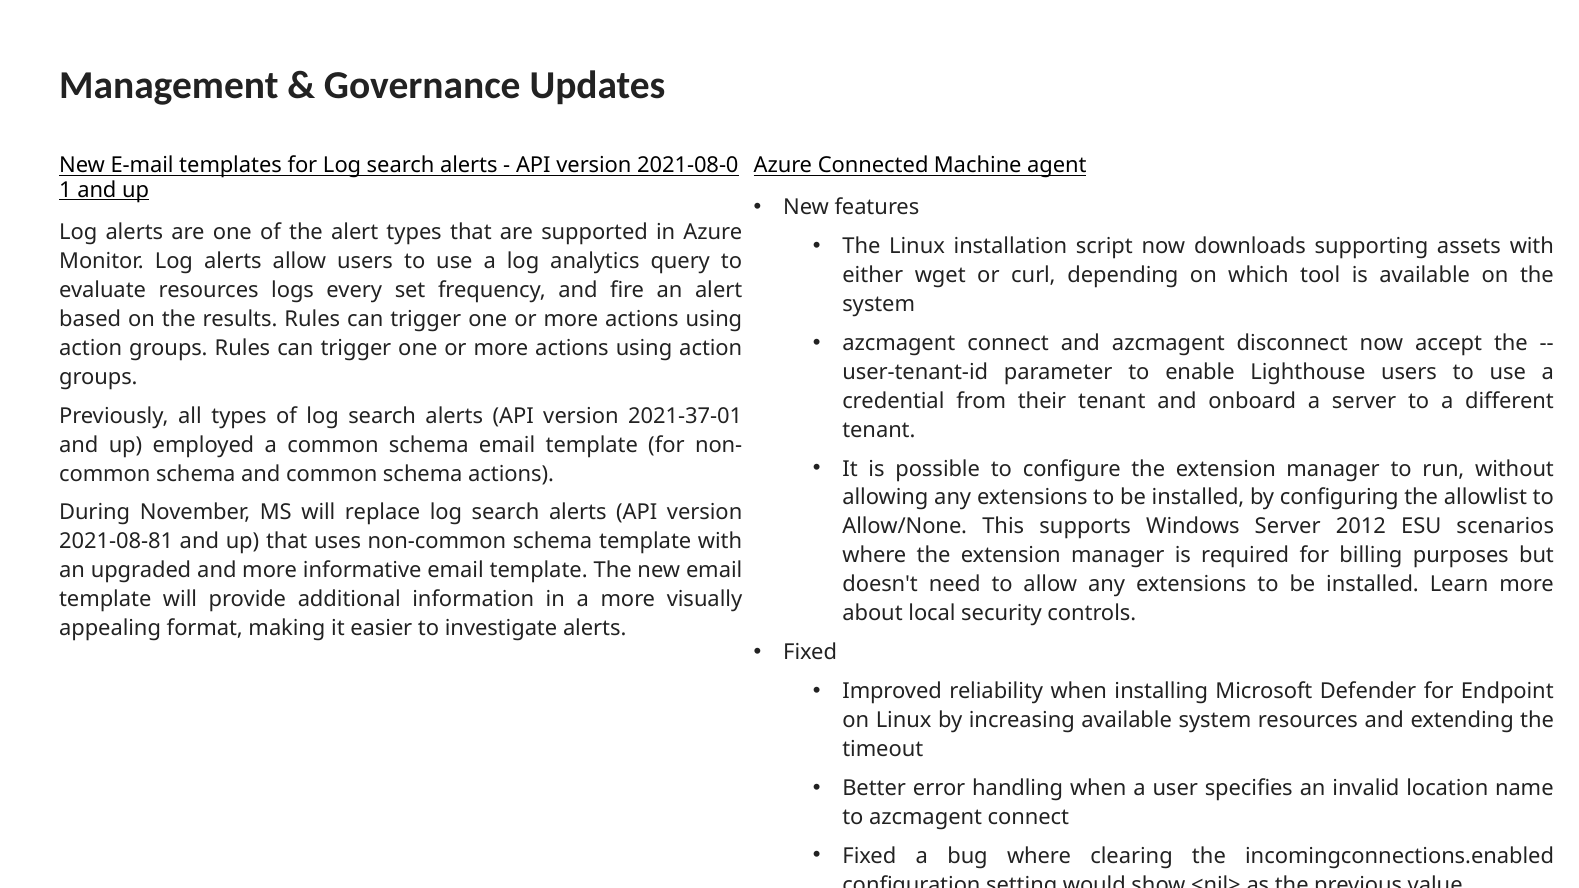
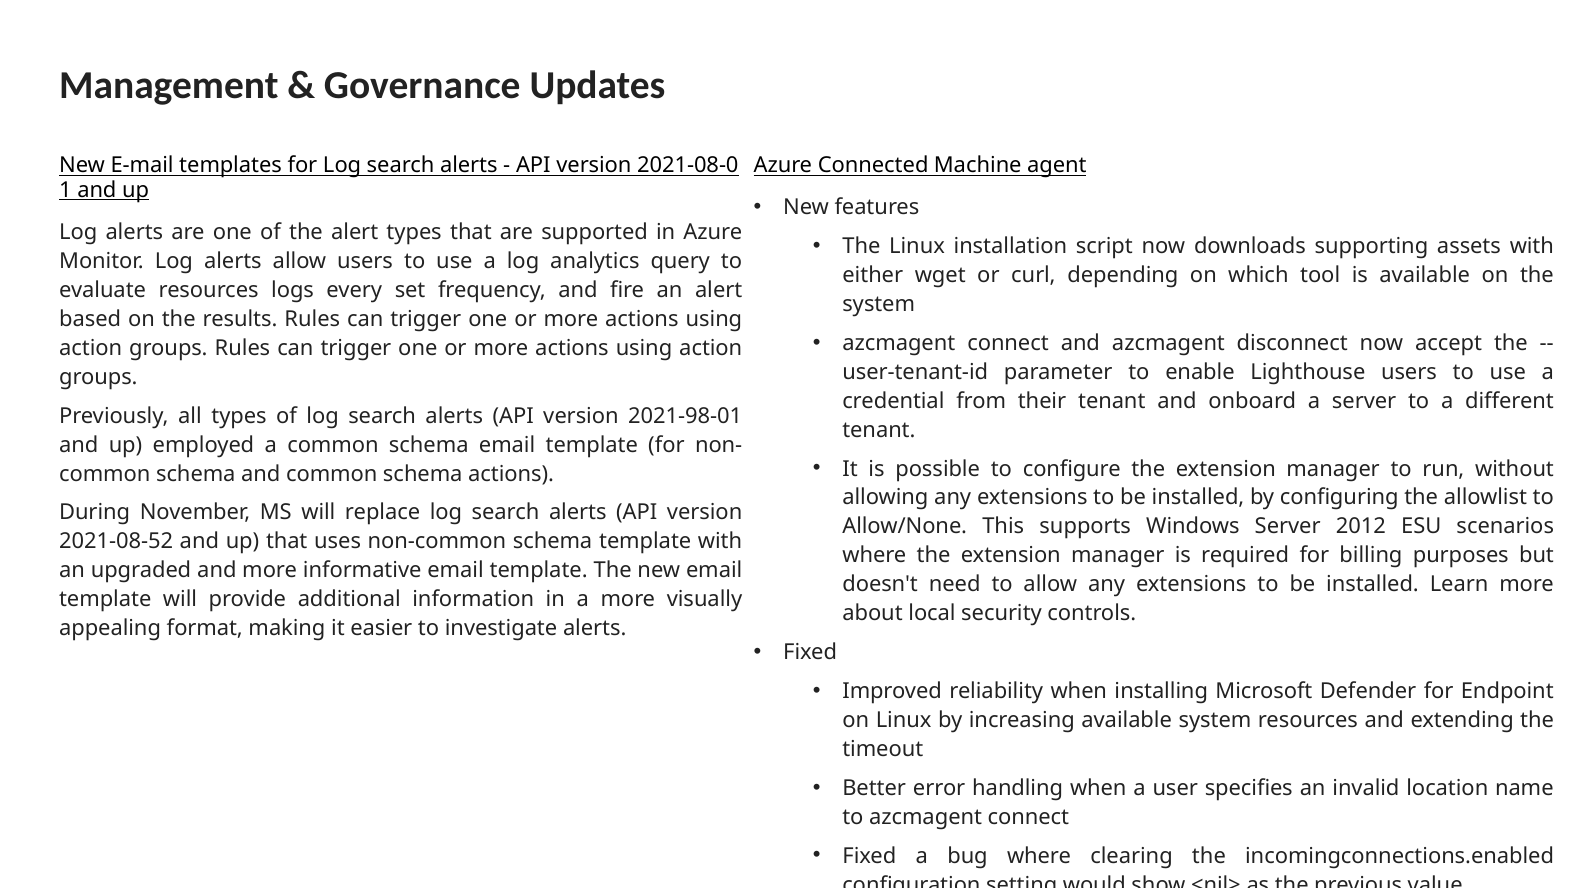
2021-37-01: 2021-37-01 -> 2021-98-01
2021-08-81: 2021-08-81 -> 2021-08-52
